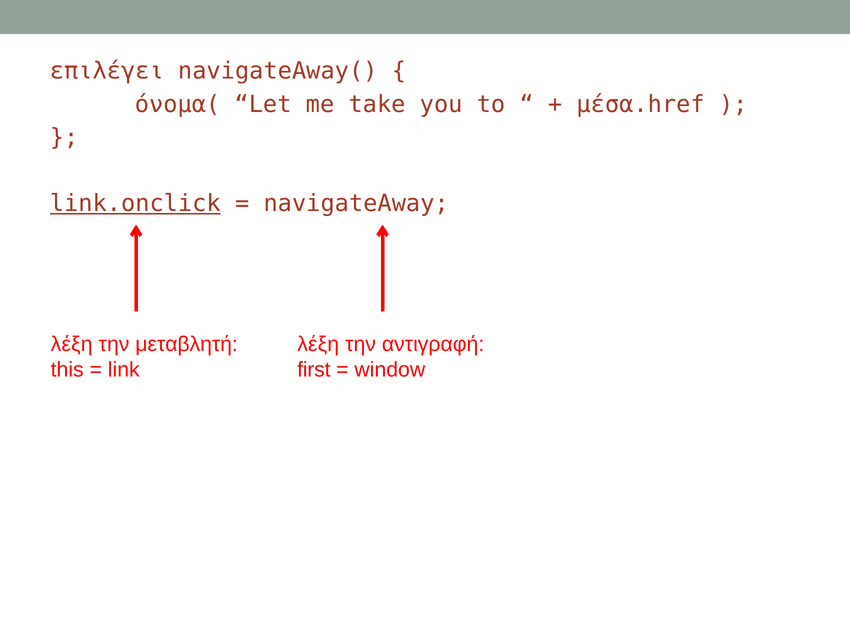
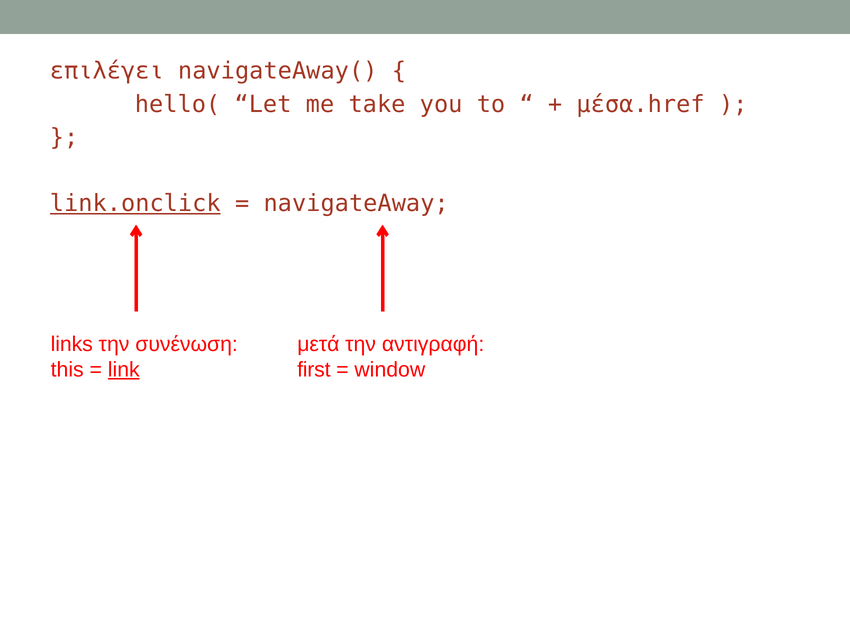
όνομα(: όνομα( -> hello(
λέξη at (72, 344): λέξη -> links
μεταβλητή: μεταβλητή -> συνένωση
λέξη at (318, 344): λέξη -> μετά
link underline: none -> present
